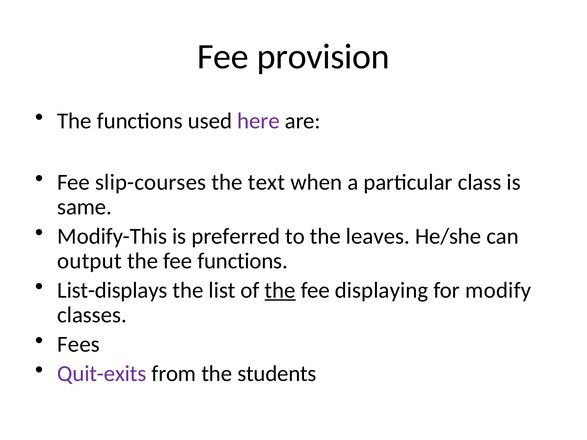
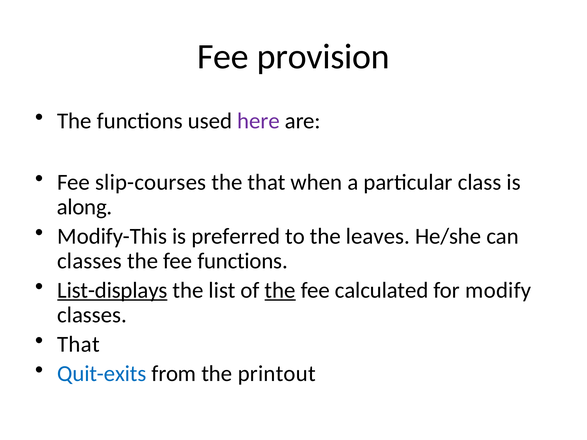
the text: text -> that
same: same -> along
output at (90, 261): output -> classes
List-displays underline: none -> present
displaying: displaying -> calculated
Fees at (79, 344): Fees -> That
Quit-exits colour: purple -> blue
students: students -> printout
